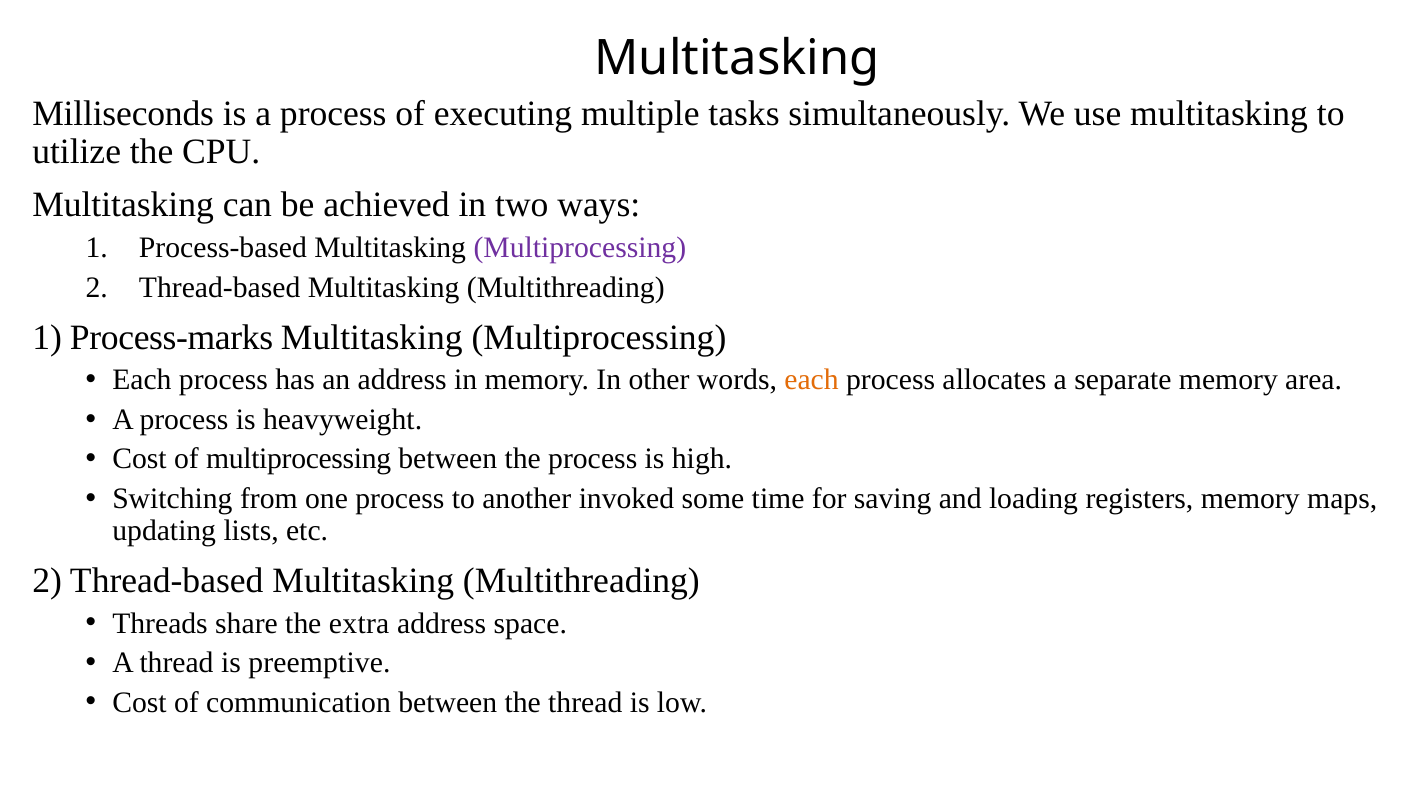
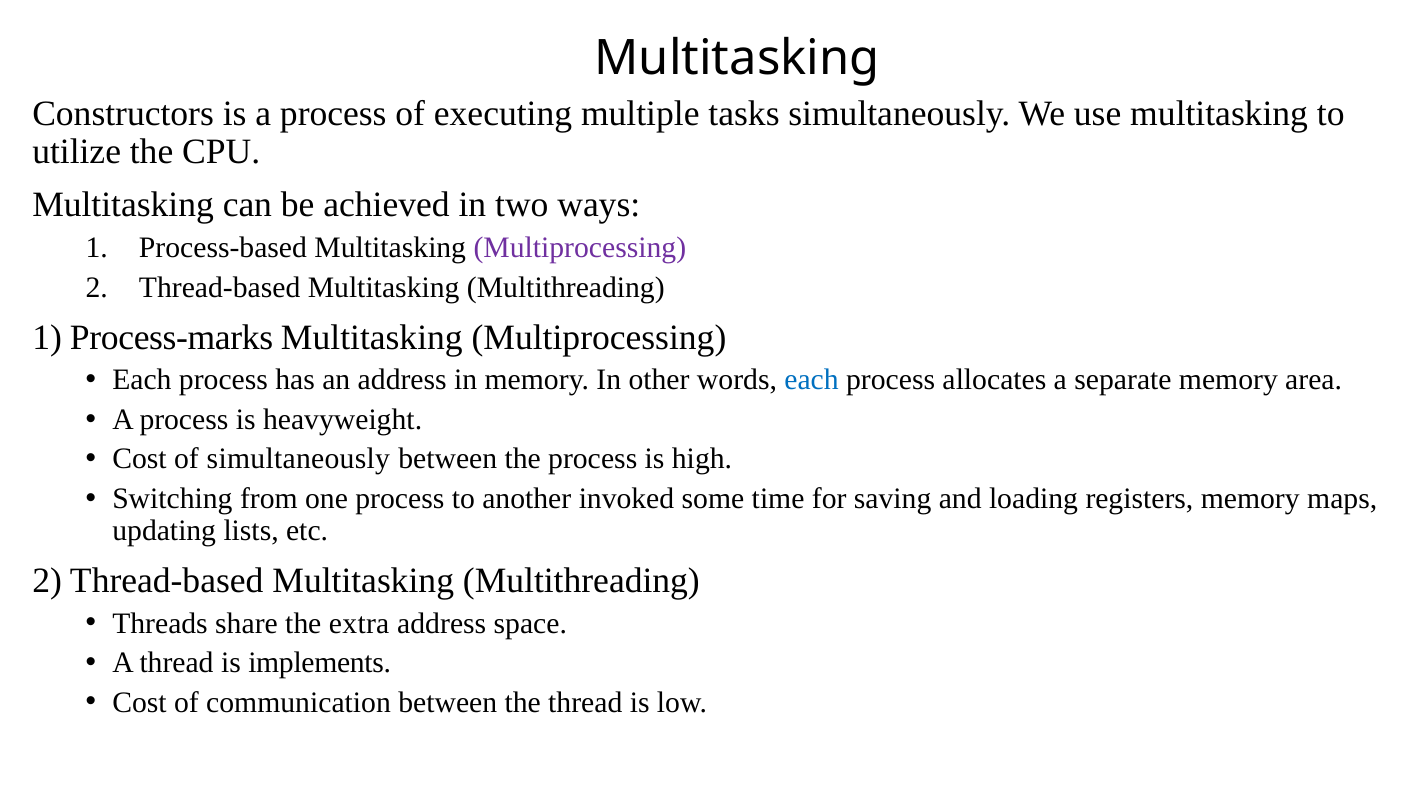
Milliseconds: Milliseconds -> Constructors
each at (812, 380) colour: orange -> blue
of multiprocessing: multiprocessing -> simultaneously
preemptive: preemptive -> implements
